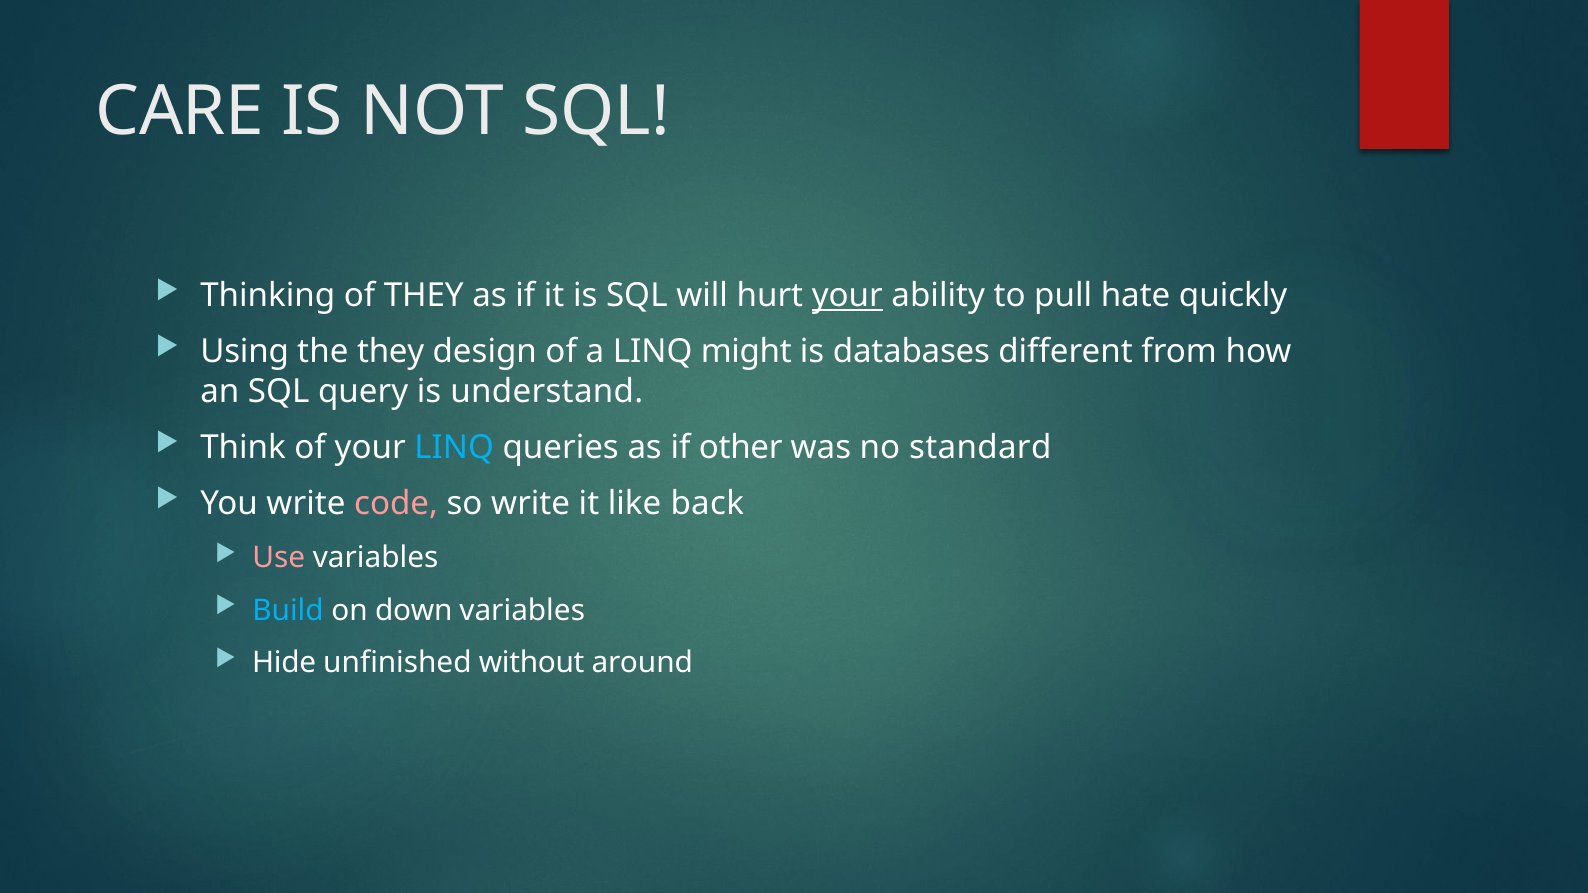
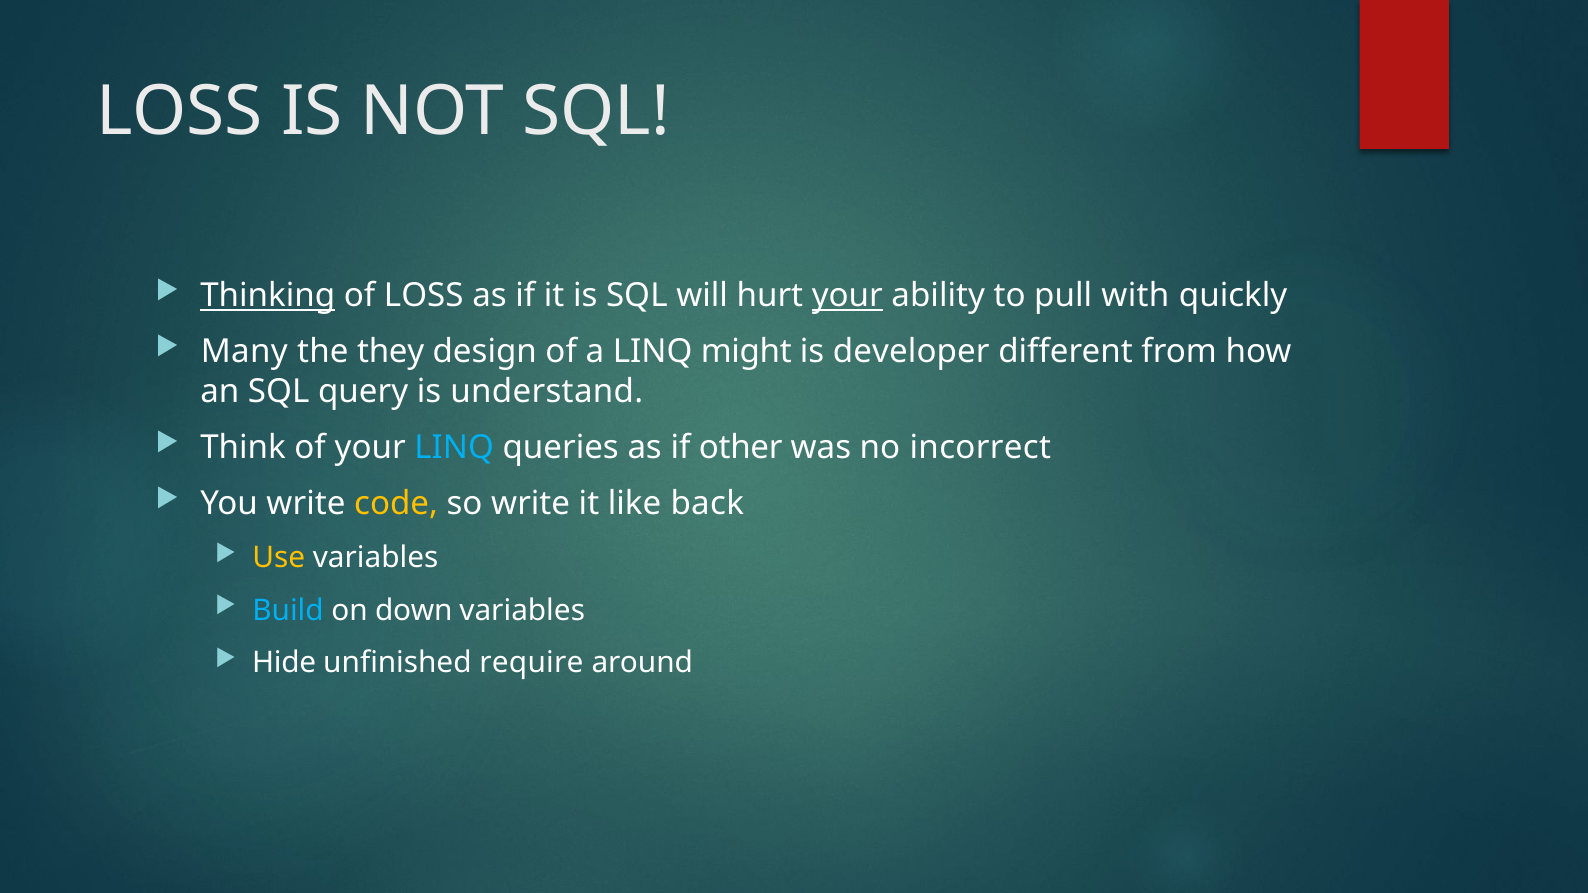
CARE at (180, 111): CARE -> LOSS
Thinking underline: none -> present
of THEY: THEY -> LOSS
hate: hate -> with
Using: Using -> Many
databases: databases -> developer
standard: standard -> incorrect
code colour: pink -> yellow
Use colour: pink -> yellow
without: without -> require
